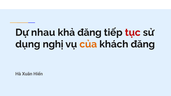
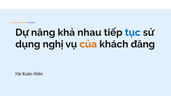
nhau: nhau -> năng
khả đăng: đăng -> nhau
tục colour: red -> blue
